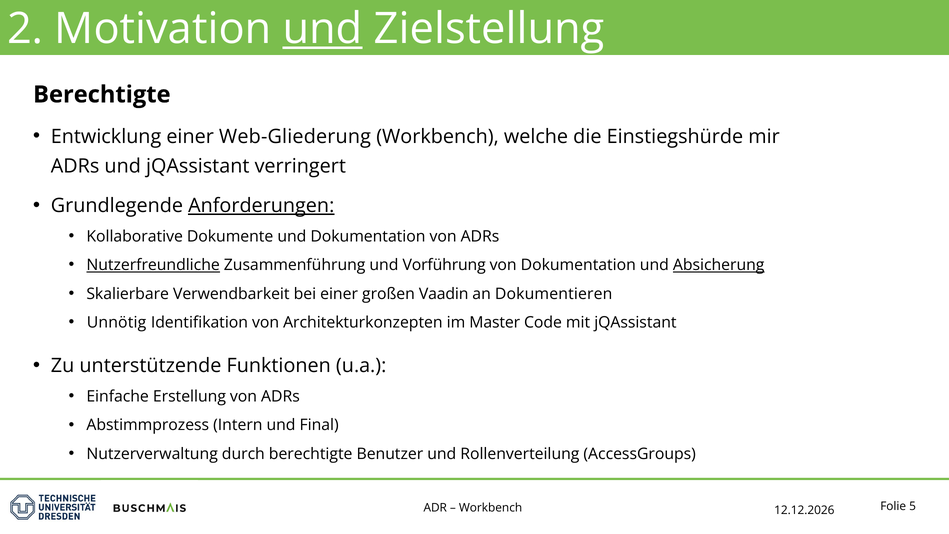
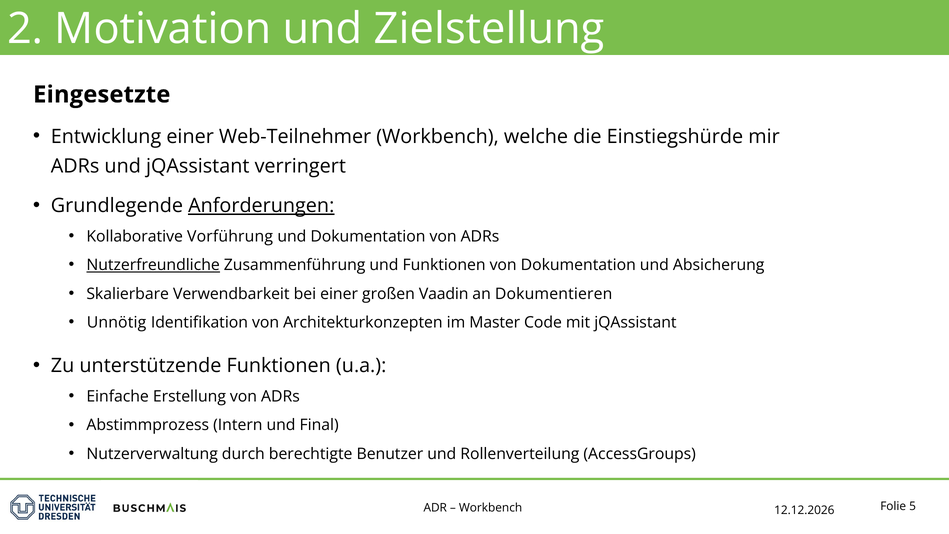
und at (323, 29) underline: present -> none
Berechtigte at (102, 95): Berechtigte -> Eingesetzte
Web-Gliederung: Web-Gliederung -> Web-Teilnehmer
Dokumente: Dokumente -> Vorführung
und Vorführung: Vorführung -> Funktionen
Absicherung underline: present -> none
